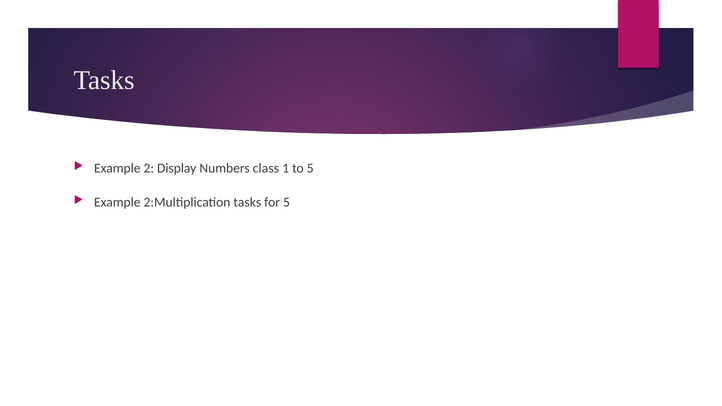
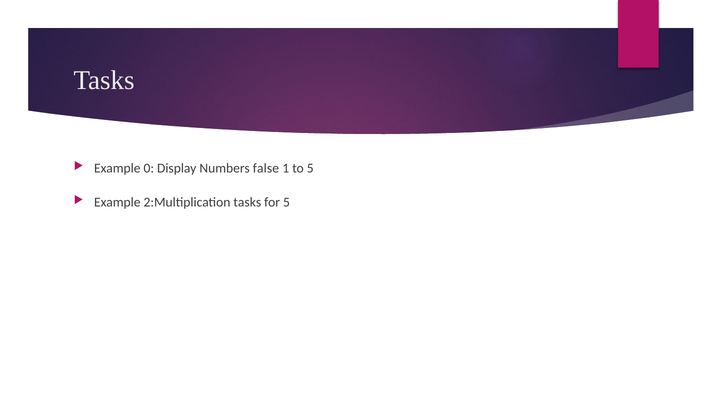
2: 2 -> 0
class: class -> false
